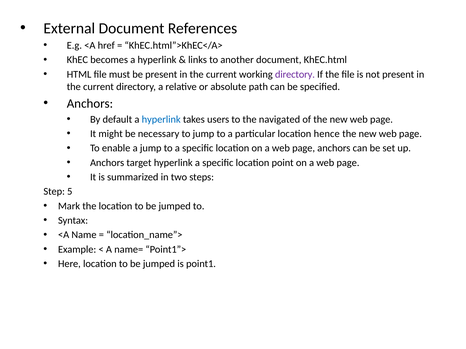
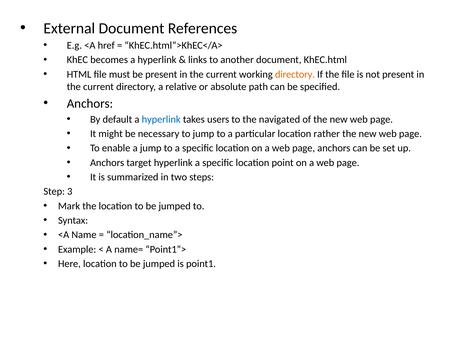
directory at (295, 74) colour: purple -> orange
hence: hence -> rather
5: 5 -> 3
